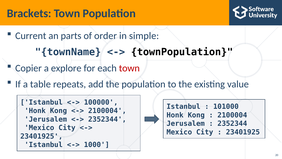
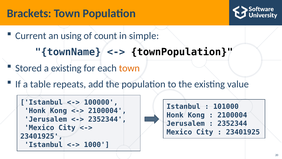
parts: parts -> using
order: order -> count
Copier: Copier -> Stored
a explore: explore -> existing
town at (129, 68) colour: red -> orange
